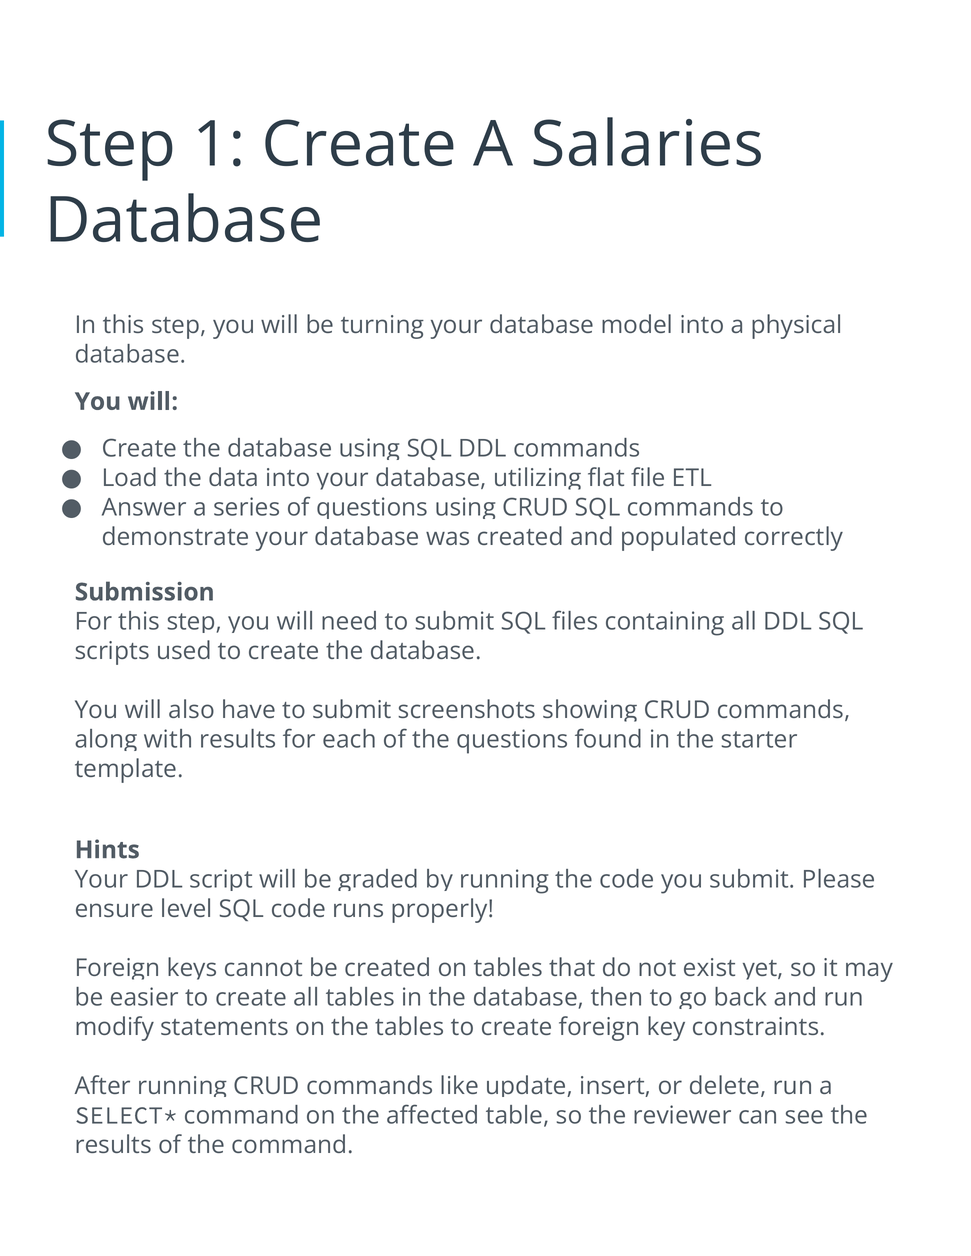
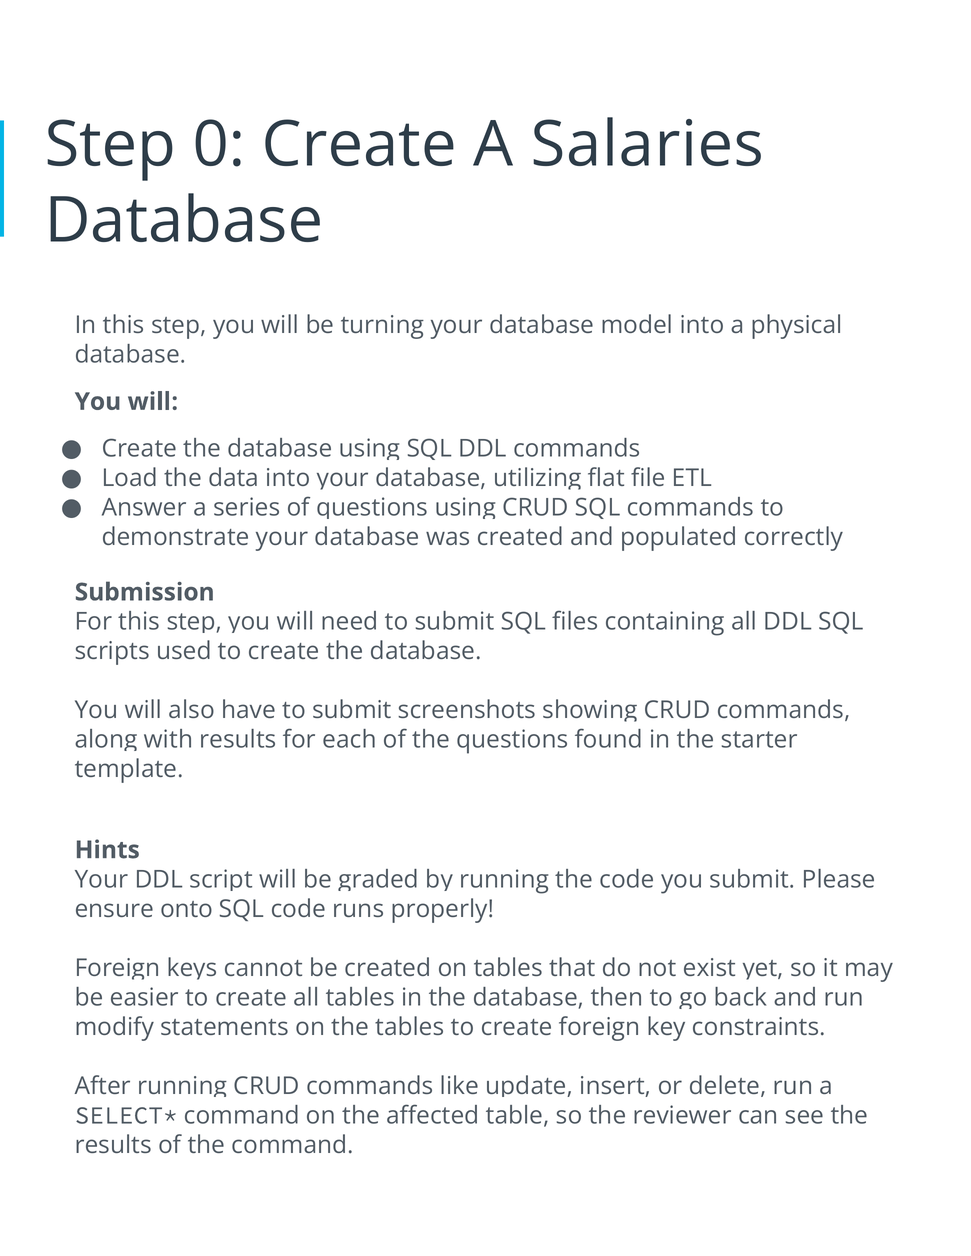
1: 1 -> 0
level: level -> onto
